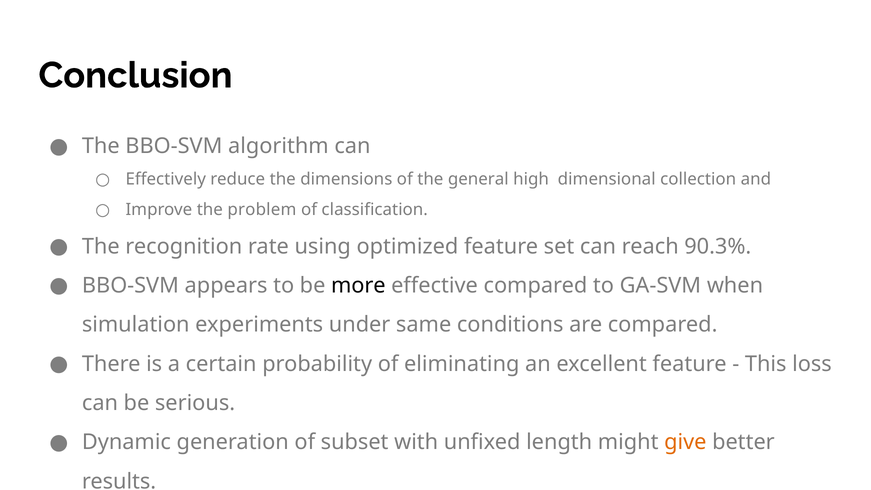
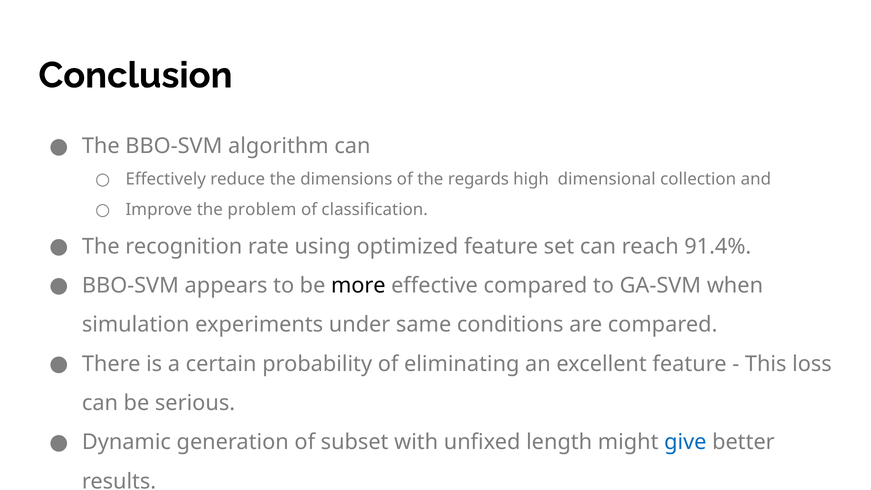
general: general -> regards
90.3%: 90.3% -> 91.4%
give colour: orange -> blue
